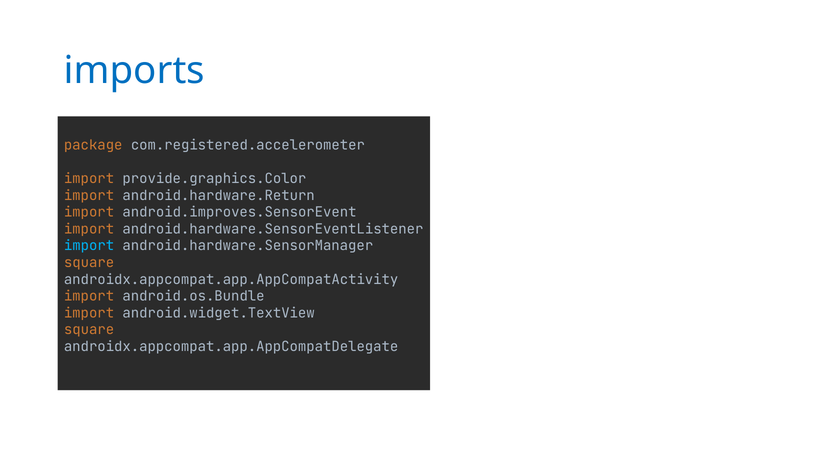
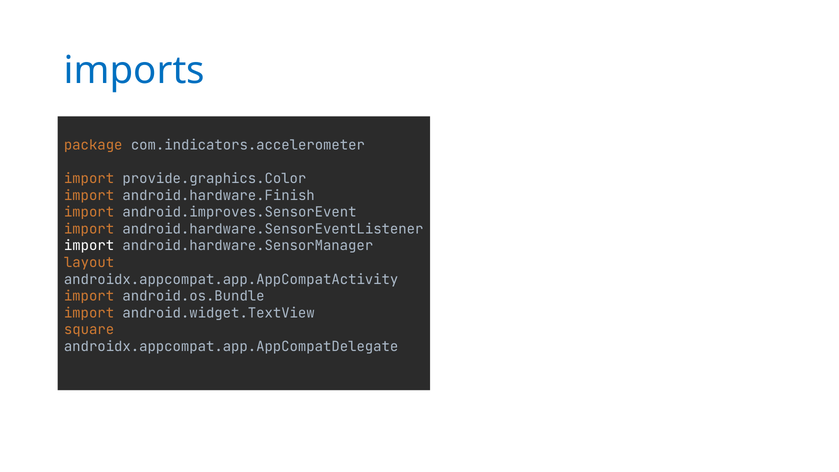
com.registered.accelerometer: com.registered.accelerometer -> com.indicators.accelerometer
android.hardware.Return: android.hardware.Return -> android.hardware.Finish
import at (89, 246) colour: light blue -> white
square at (89, 263): square -> layout
